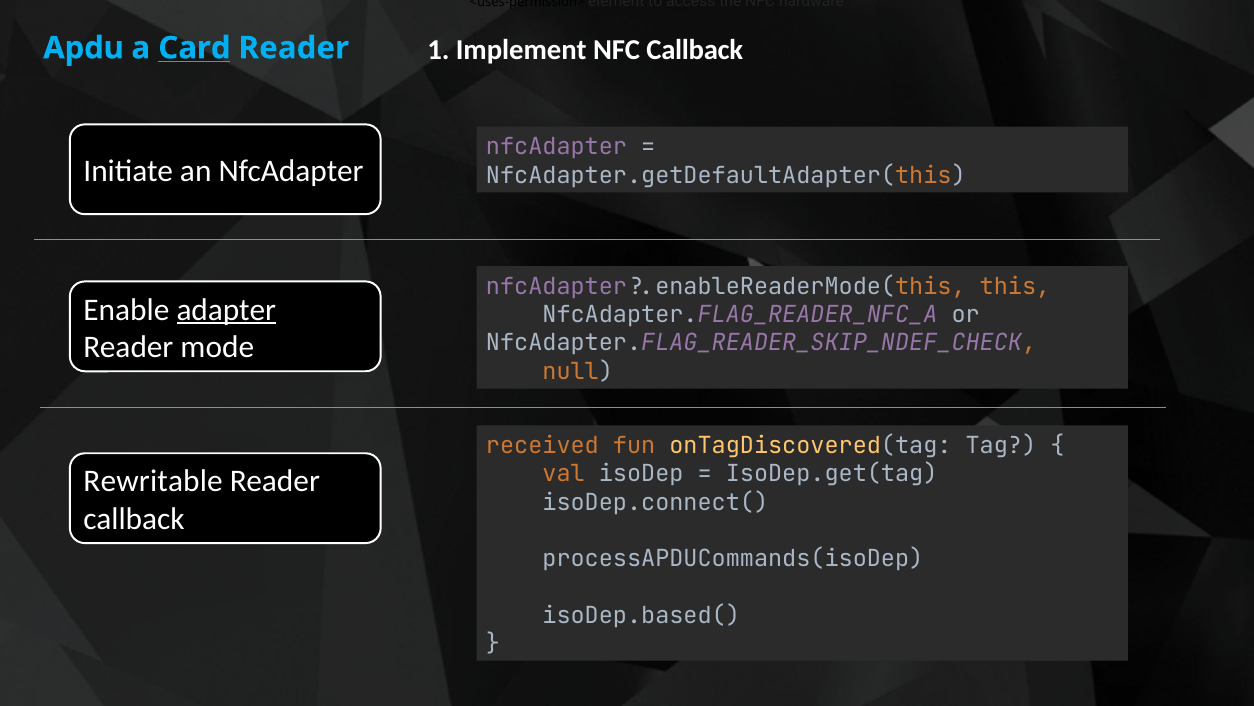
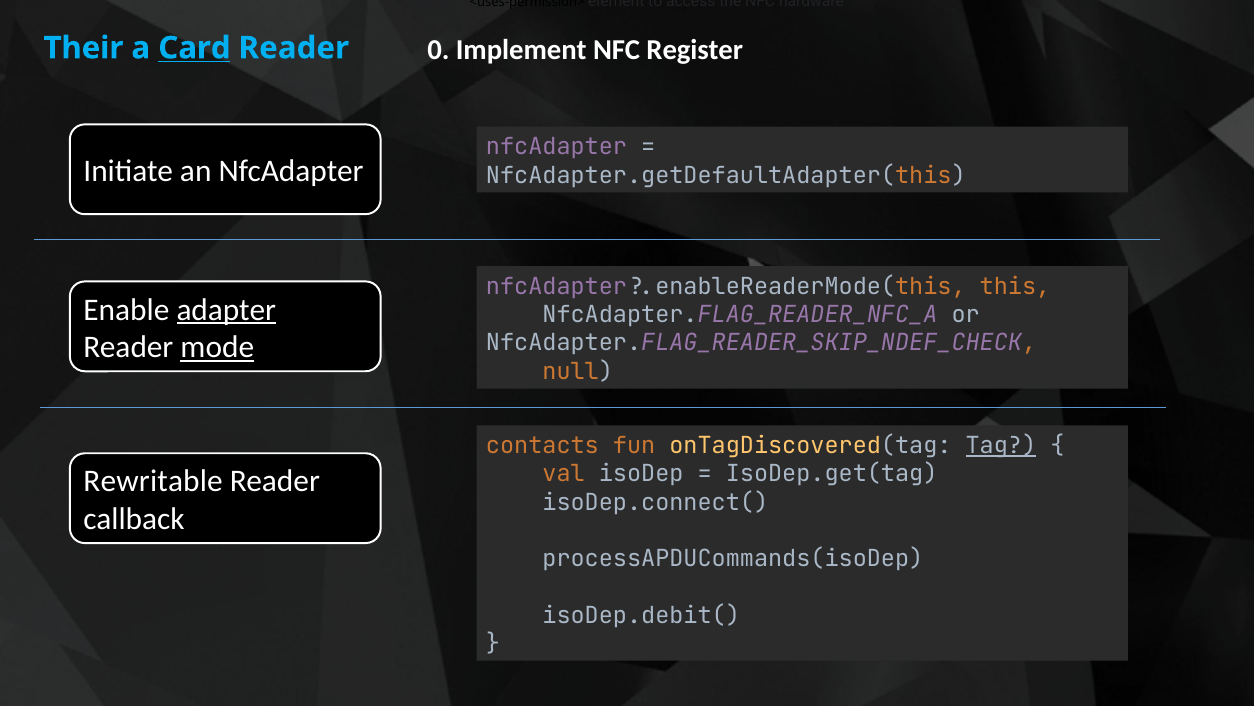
Apdu: Apdu -> Their
1: 1 -> 0
NFC Callback: Callback -> Register
mode underline: none -> present
received: received -> contacts
Tag underline: none -> present
isoDep.based(: isoDep.based( -> isoDep.debit(
